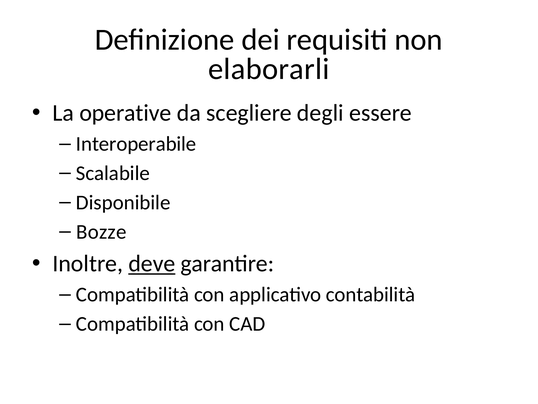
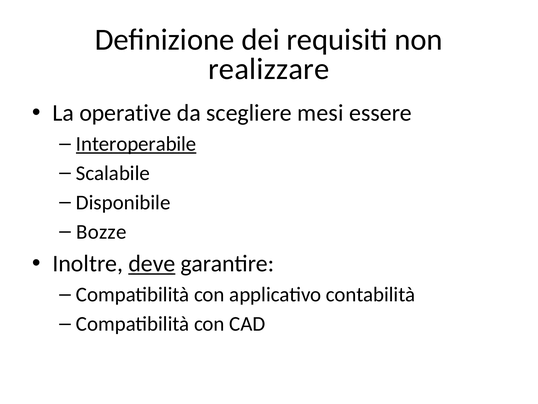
elaborarli: elaborarli -> realizzare
degli: degli -> mesi
Interoperabile underline: none -> present
